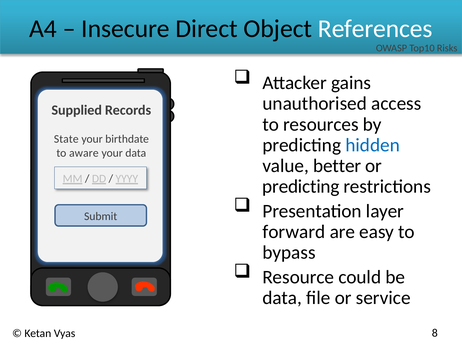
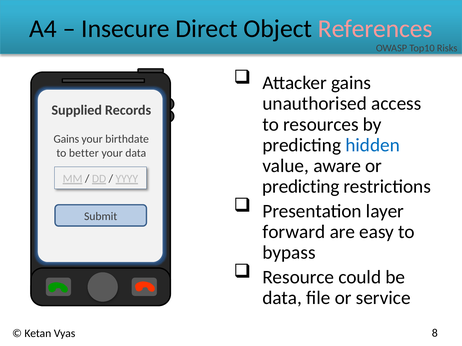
References colour: white -> pink
State at (66, 139): State -> Gains
aware: aware -> better
better: better -> aware
